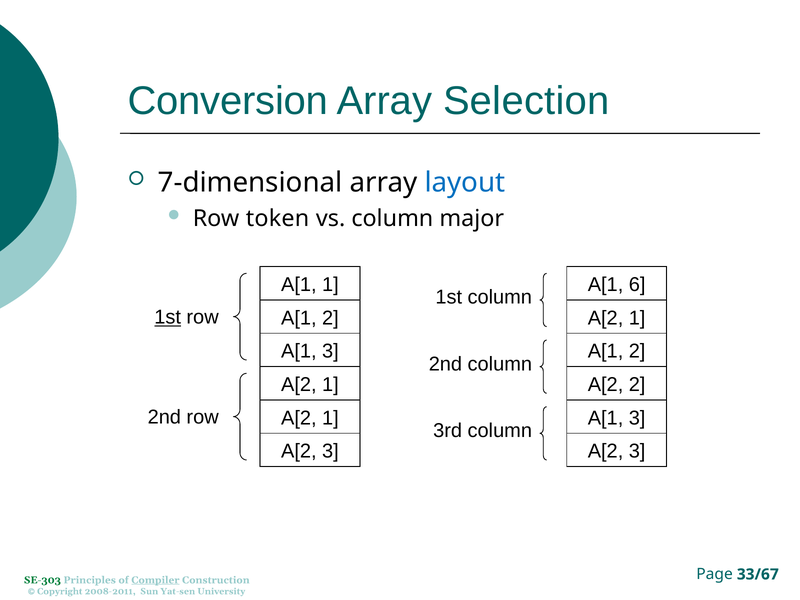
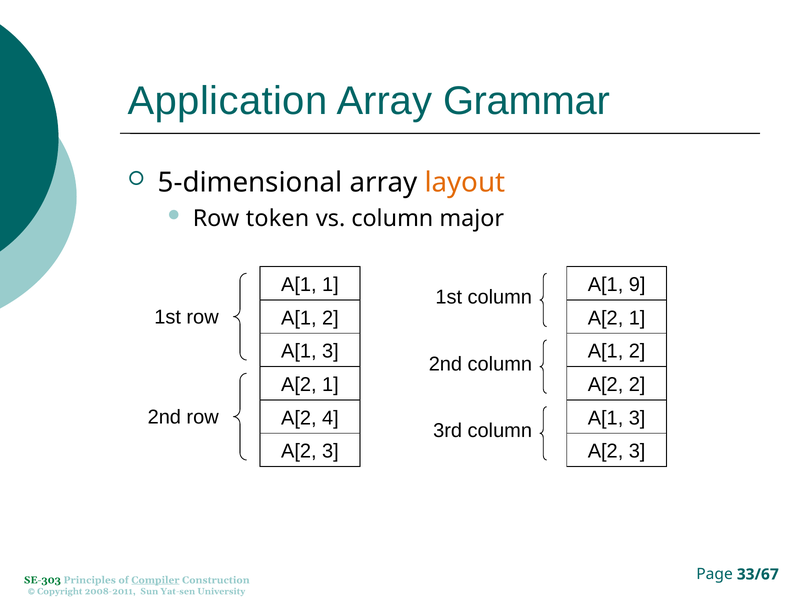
Conversion: Conversion -> Application
Selection: Selection -> Grammar
7-dimensional: 7-dimensional -> 5-dimensional
layout colour: blue -> orange
6: 6 -> 9
1st at (168, 317) underline: present -> none
1 at (330, 418): 1 -> 4
